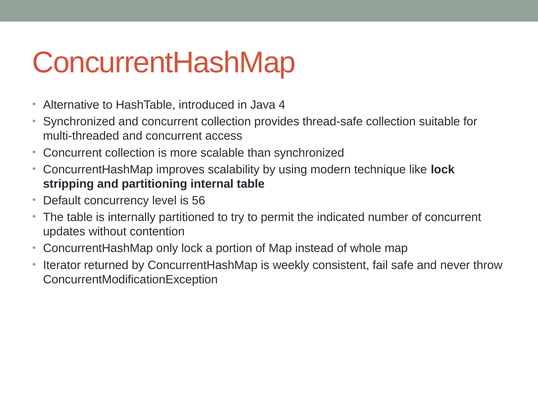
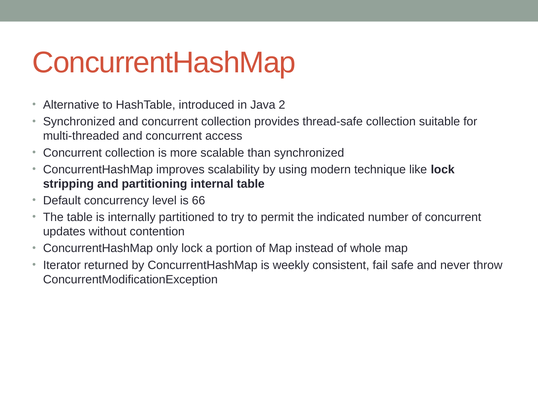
4: 4 -> 2
56: 56 -> 66
